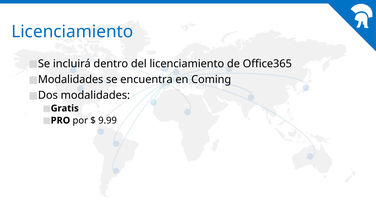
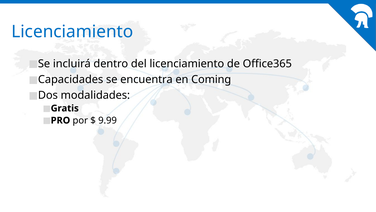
Modalidades at (71, 79): Modalidades -> Capacidades
